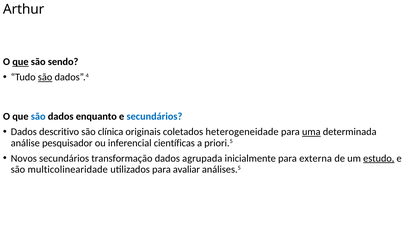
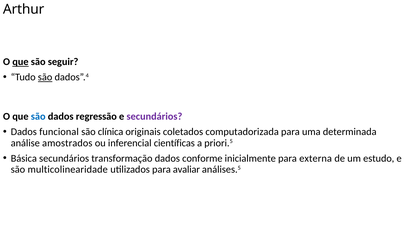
sendo: sendo -> seguir
enquanto: enquanto -> regressão
secundários at (154, 117) colour: blue -> purple
descritivo: descritivo -> funcional
heterogeneidade: heterogeneidade -> computadorizada
uma underline: present -> none
pesquisador: pesquisador -> amostrados
Novos: Novos -> Básica
agrupada: agrupada -> conforme
estudo underline: present -> none
